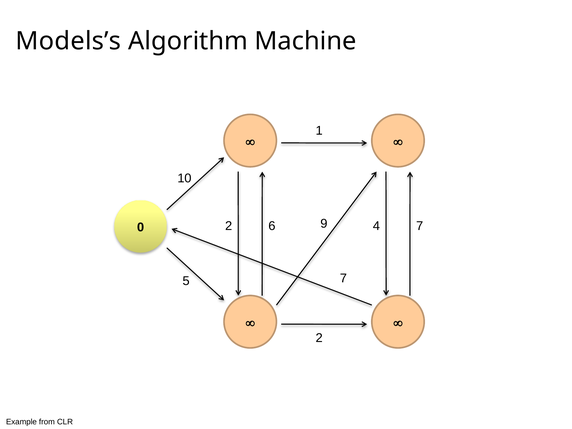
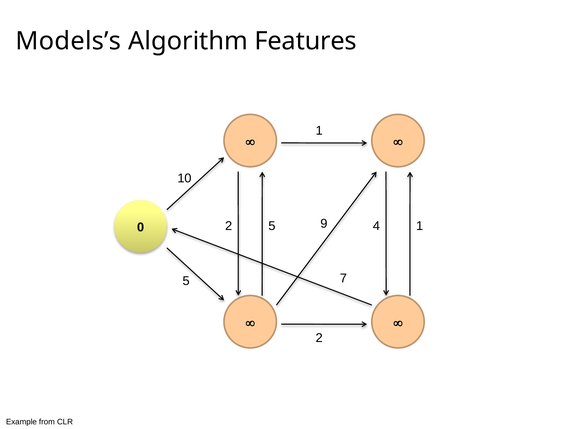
Machine: Machine -> Features
2 6: 6 -> 5
4 7: 7 -> 1
